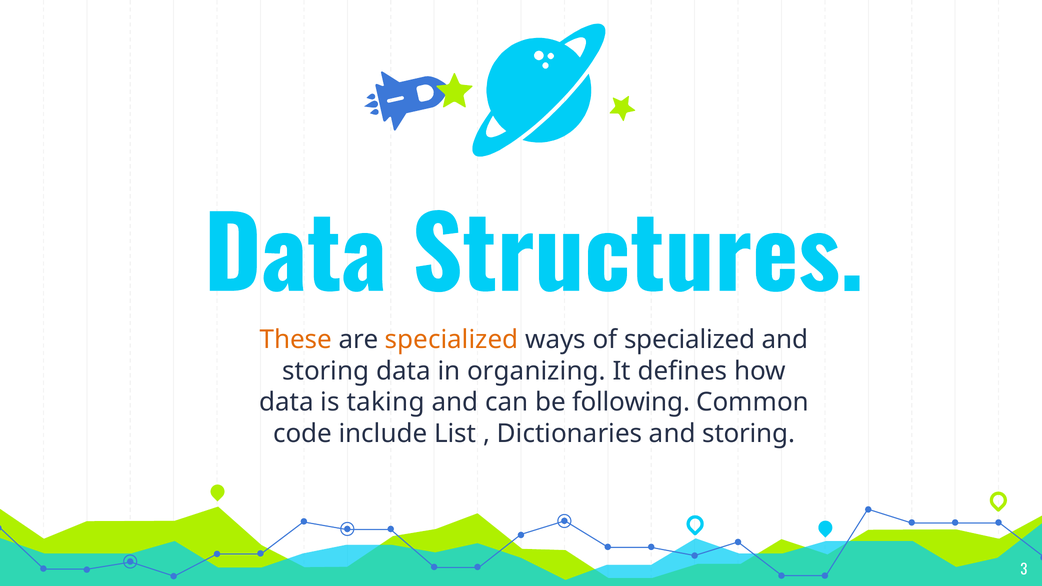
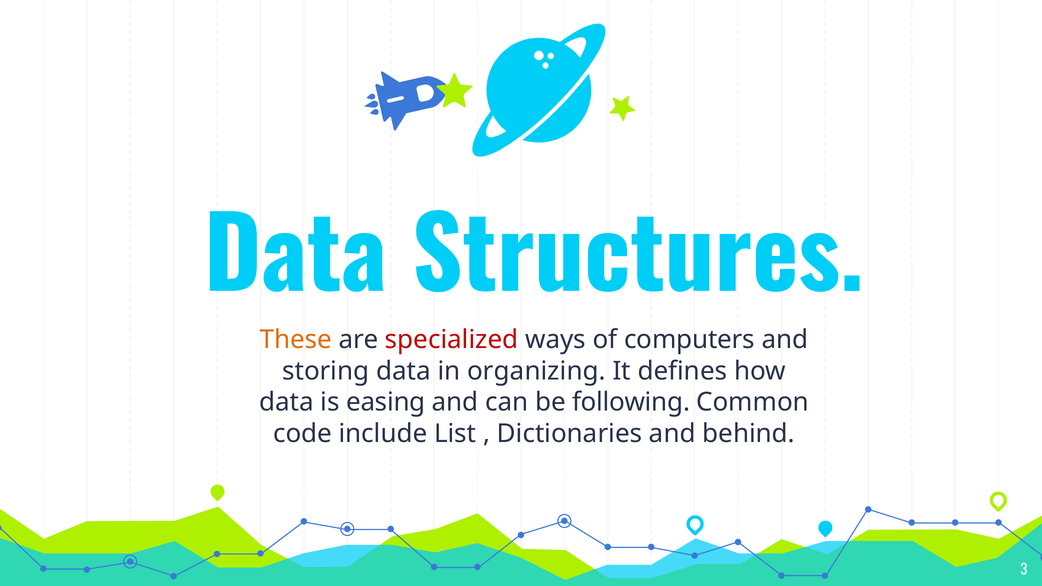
specialized at (452, 340) colour: orange -> red
of specialized: specialized -> computers
taking: taking -> easing
Dictionaries and storing: storing -> behind
